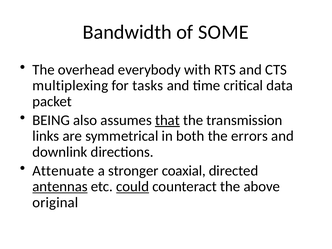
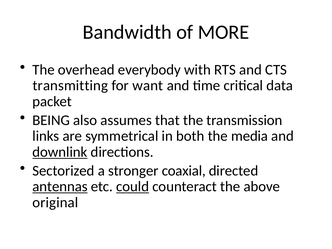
SOME: SOME -> MORE
multiplexing: multiplexing -> transmitting
tasks: tasks -> want
that underline: present -> none
errors: errors -> media
downlink underline: none -> present
Attenuate: Attenuate -> Sectorized
